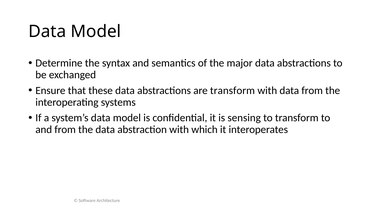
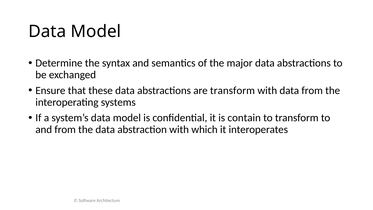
sensing: sensing -> contain
